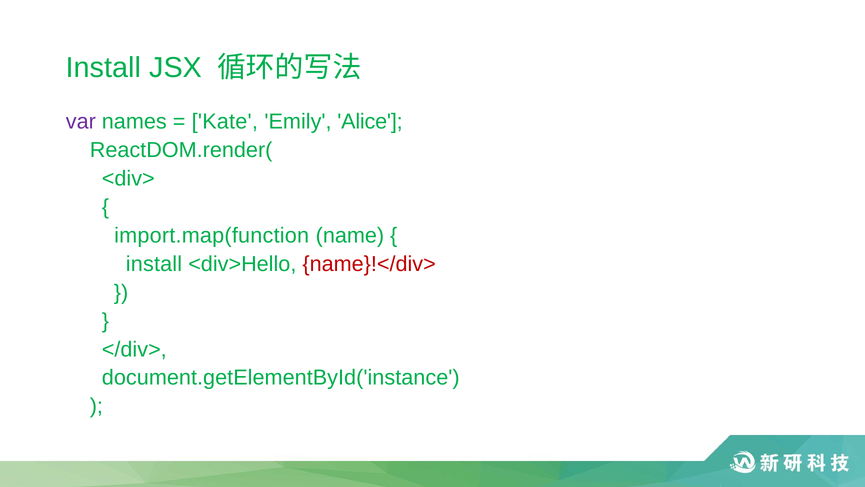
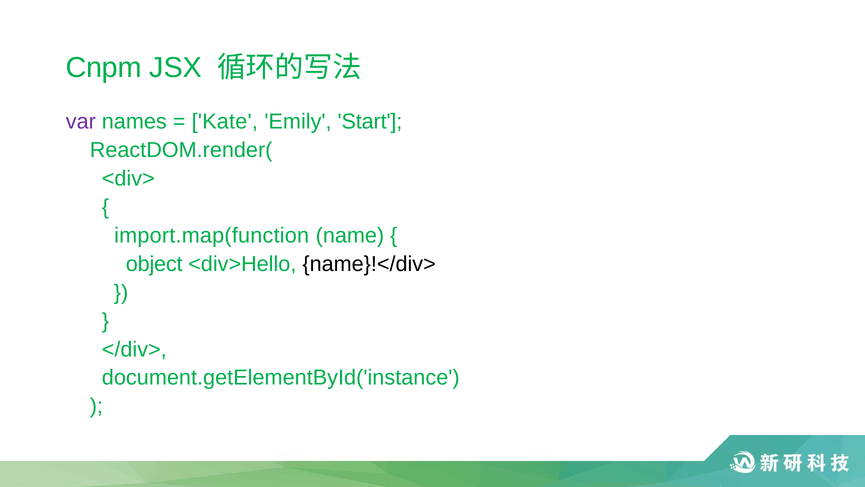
Install at (103, 68): Install -> Cnpm
Alice: Alice -> Start
install at (154, 264): install -> object
name}!</div> colour: red -> black
